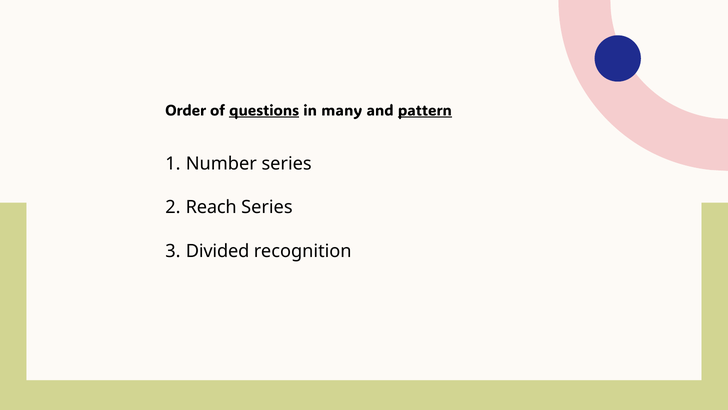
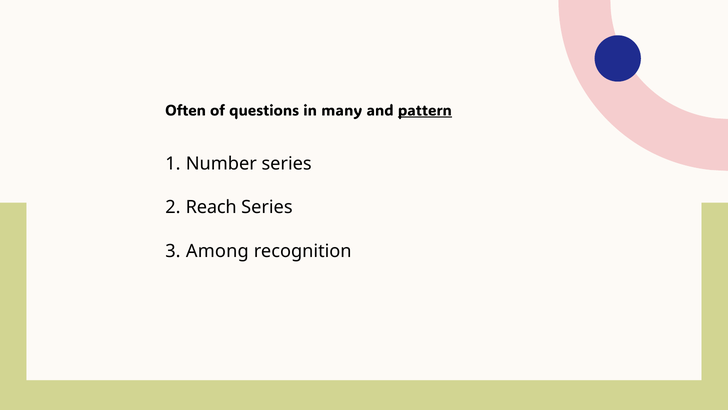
Order: Order -> Often
questions underline: present -> none
Divided: Divided -> Among
